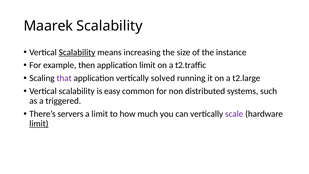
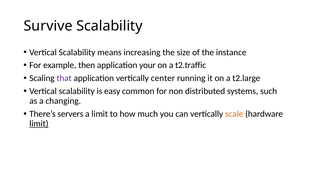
Maarek: Maarek -> Survive
Scalability at (77, 52) underline: present -> none
application limit: limit -> your
solved: solved -> center
triggered: triggered -> changing
scale colour: purple -> orange
